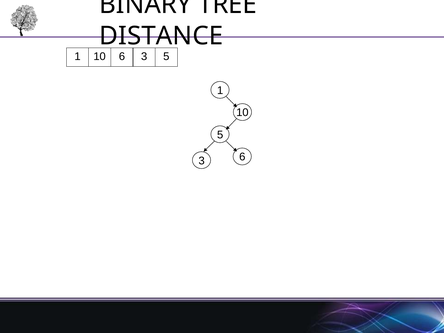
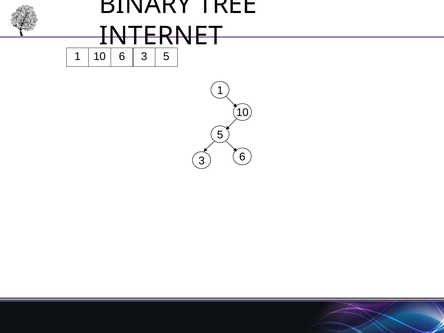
DISTANCE: DISTANCE -> INTERNET
